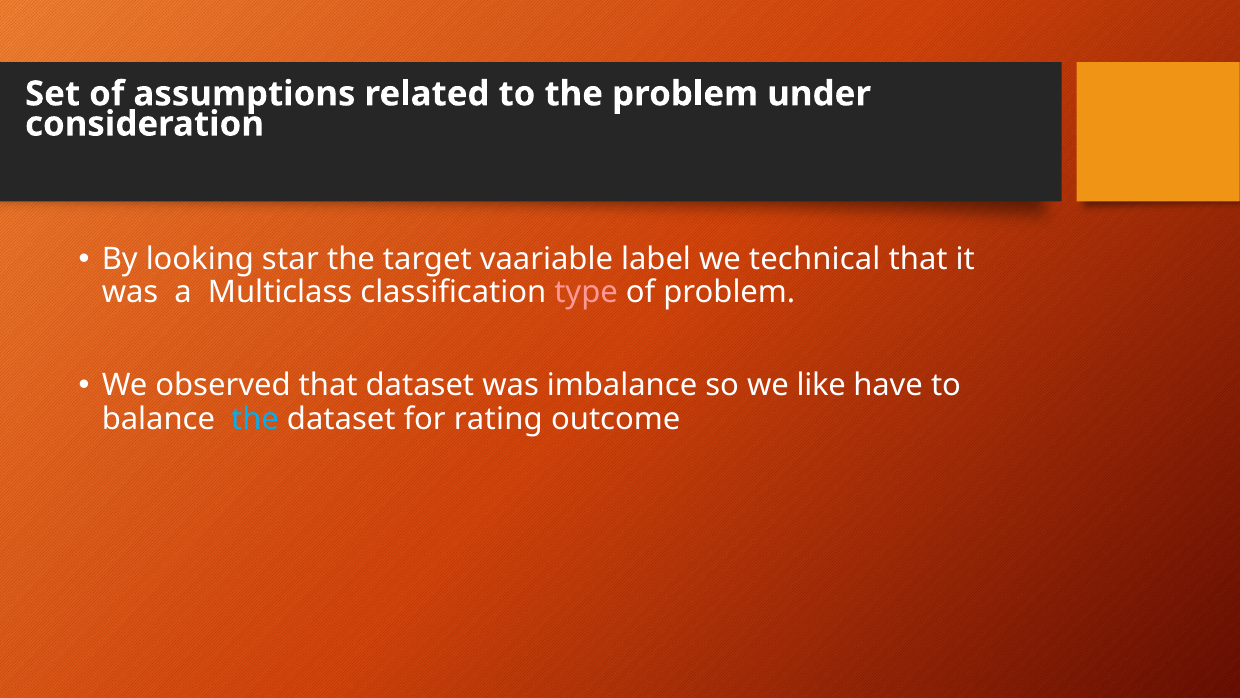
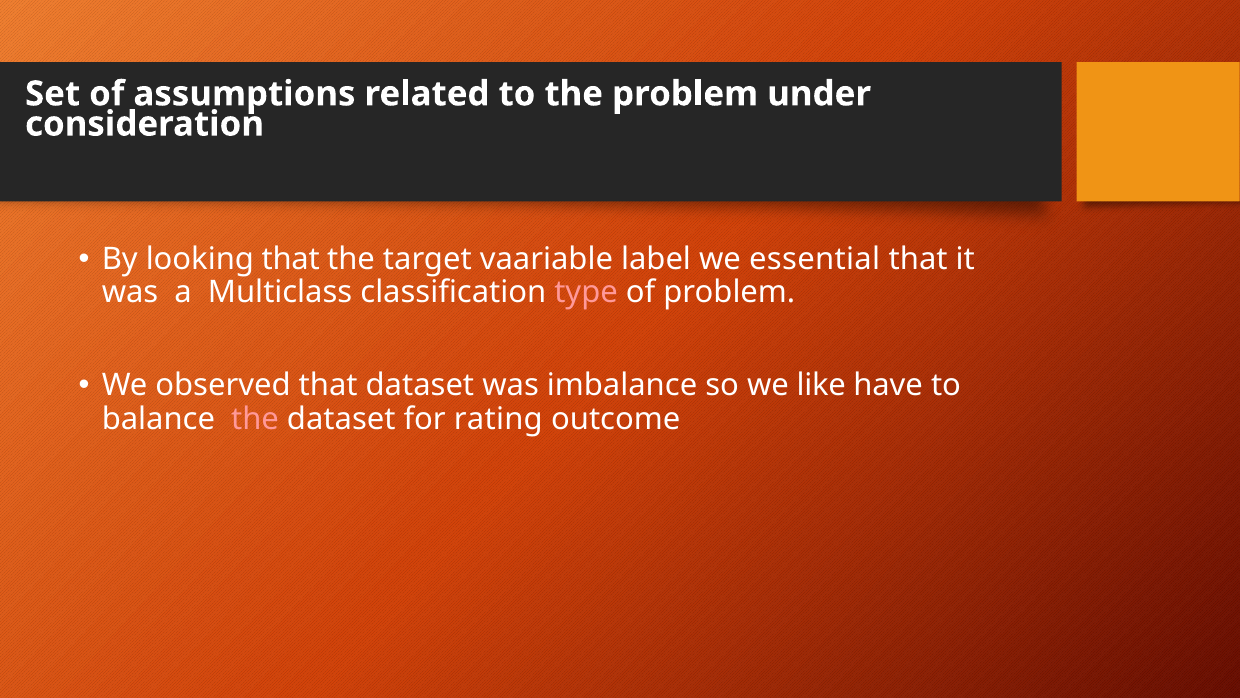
looking star: star -> that
technical: technical -> essential
the at (255, 419) colour: light blue -> pink
